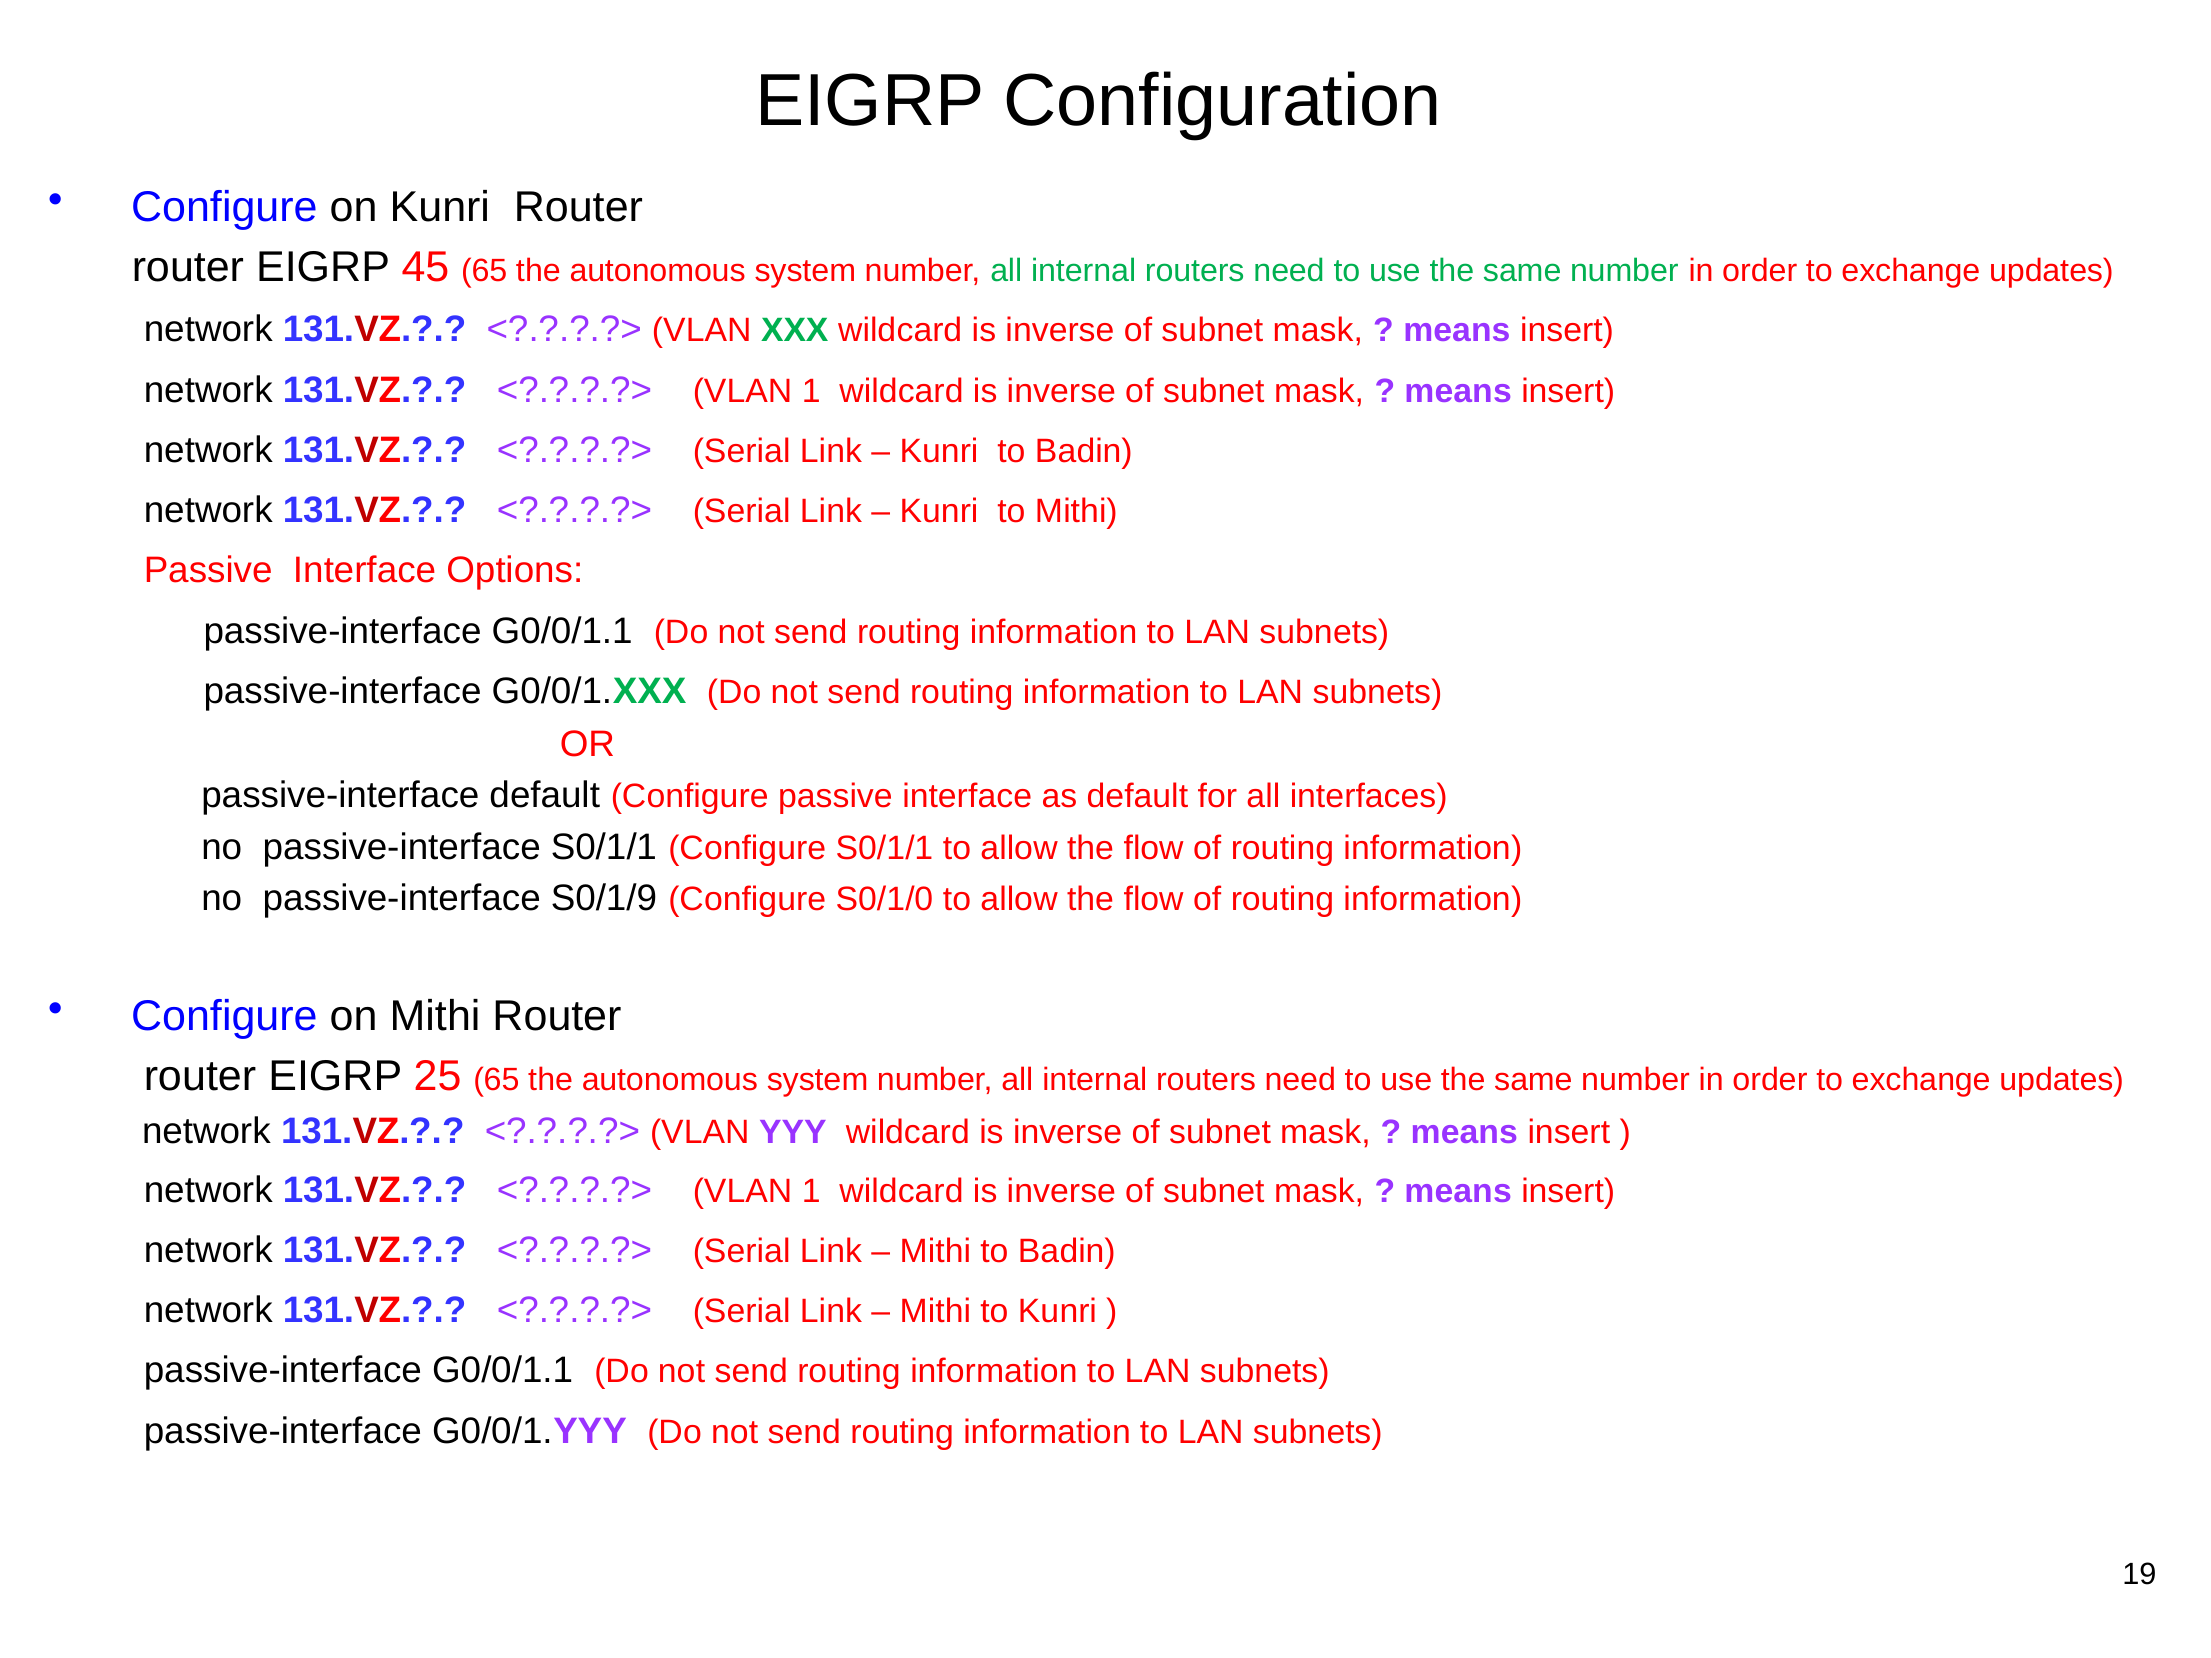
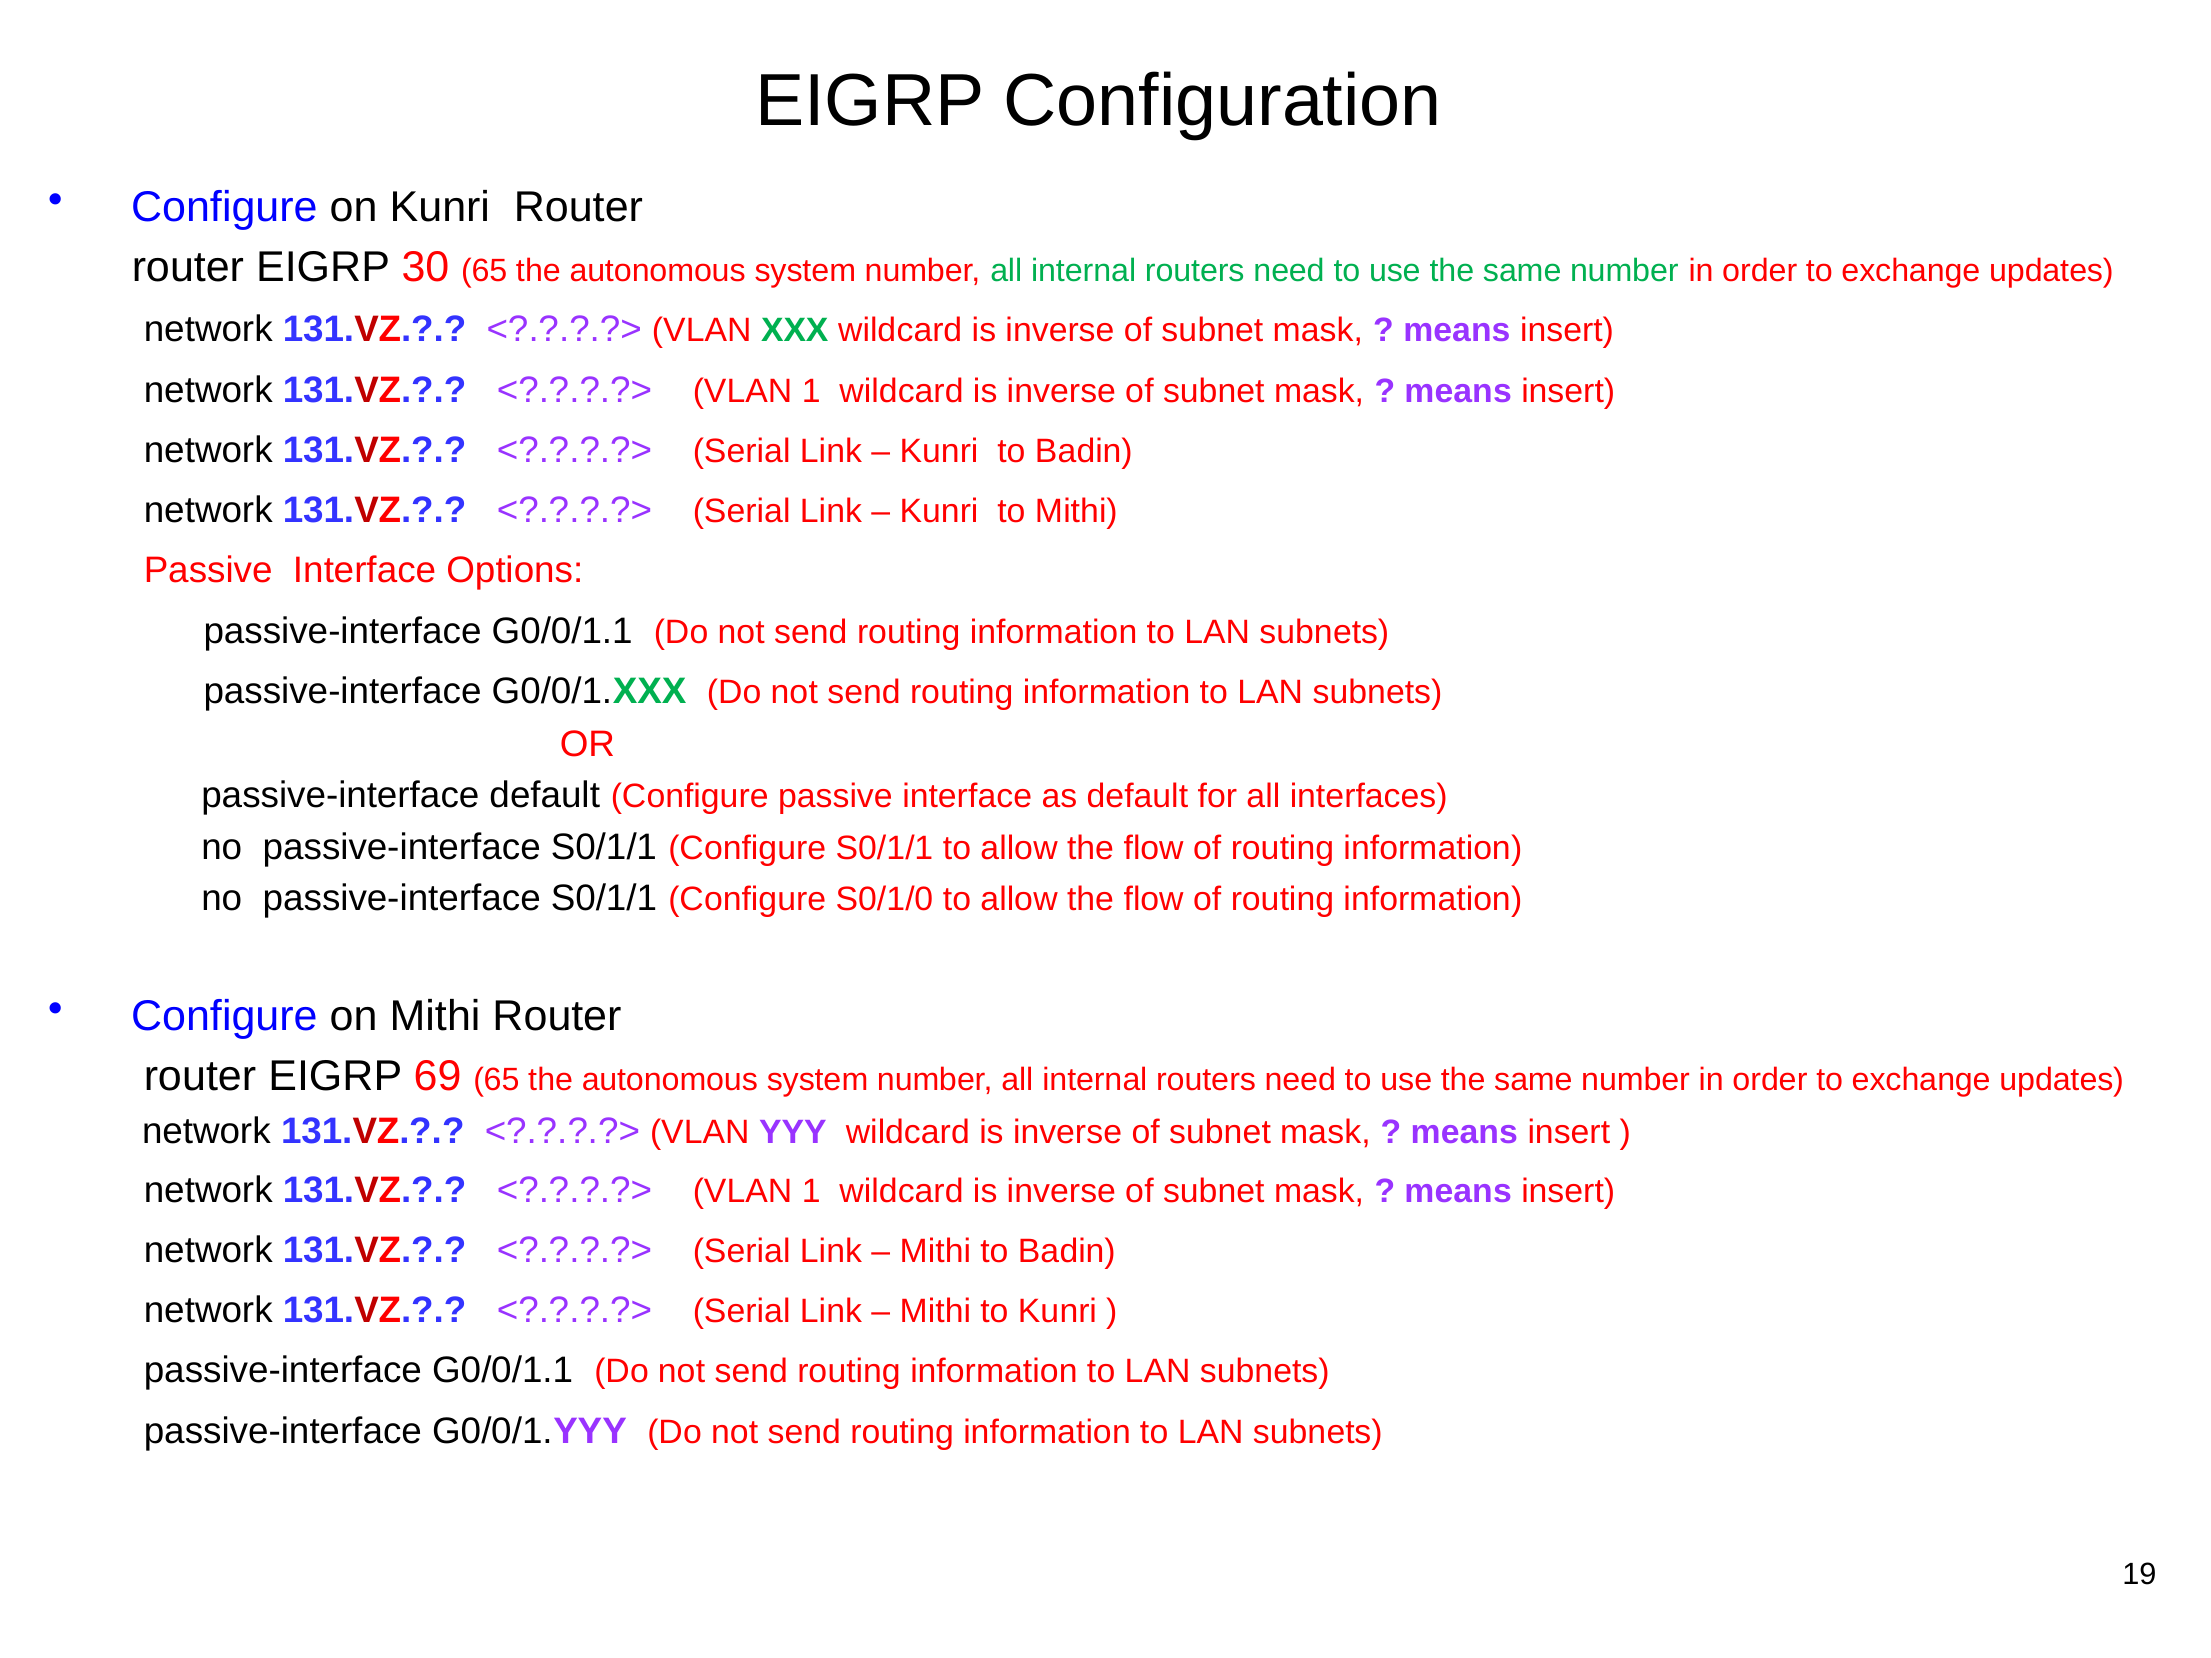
45: 45 -> 30
S0/1/9 at (604, 899): S0/1/9 -> S0/1/1
25: 25 -> 69
